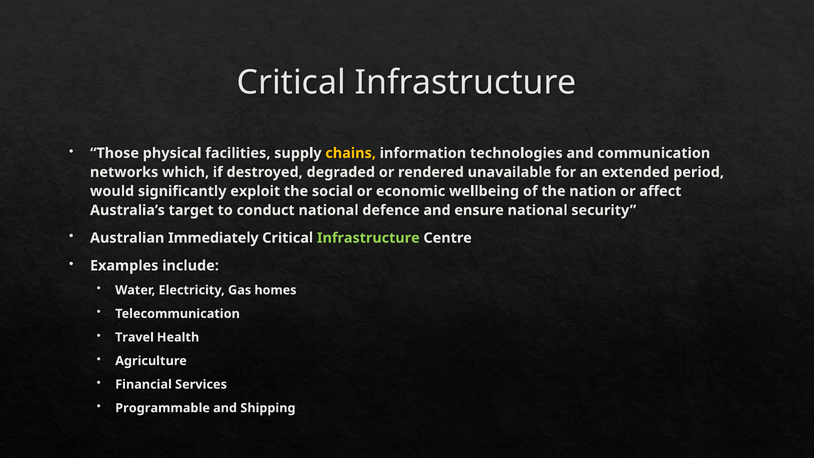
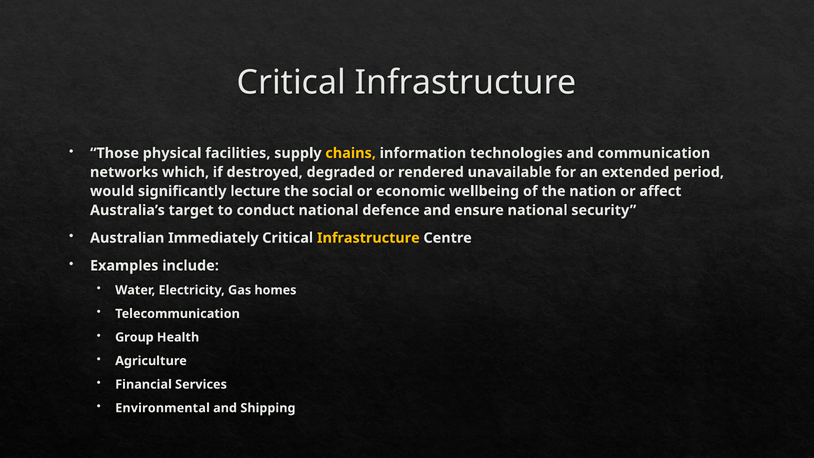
exploit: exploit -> lecture
Infrastructure at (368, 238) colour: light green -> yellow
Travel: Travel -> Group
Programmable: Programmable -> Environmental
